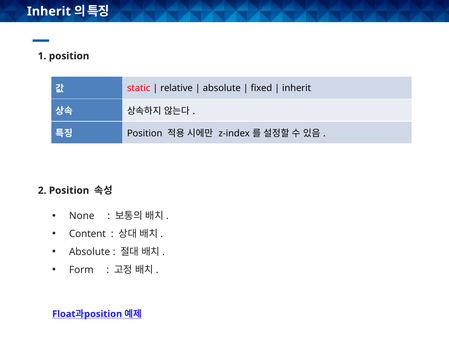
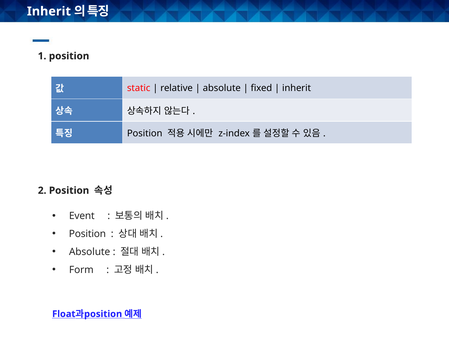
None: None -> Event
Content at (87, 234): Content -> Position
